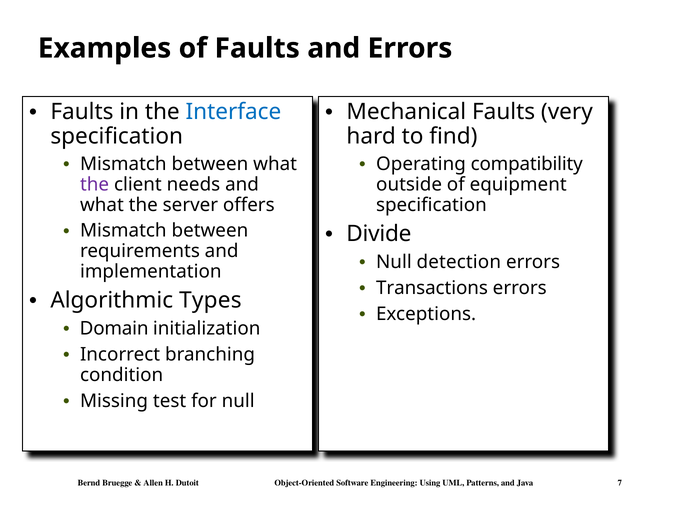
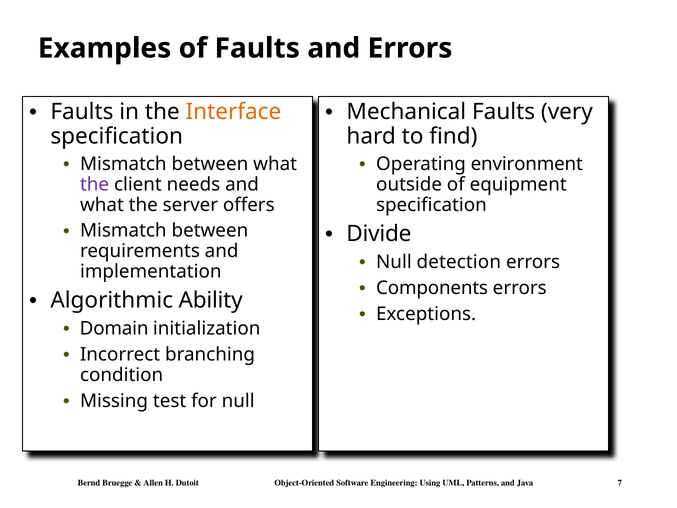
Interface colour: blue -> orange
compatibility: compatibility -> environment
Transactions: Transactions -> Components
Types: Types -> Ability
